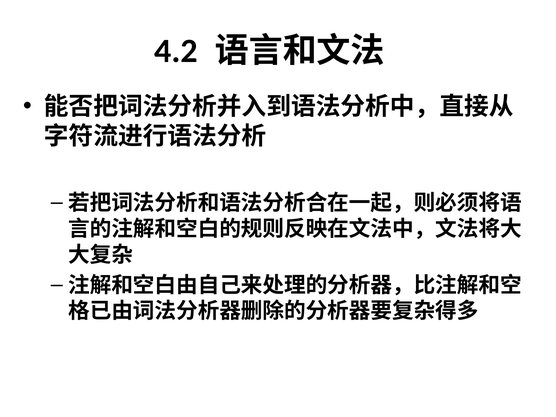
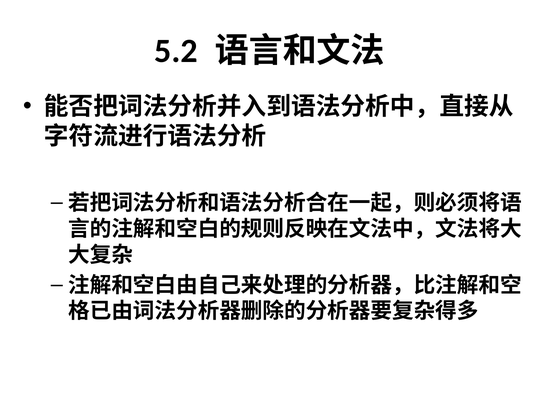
4.2: 4.2 -> 5.2
